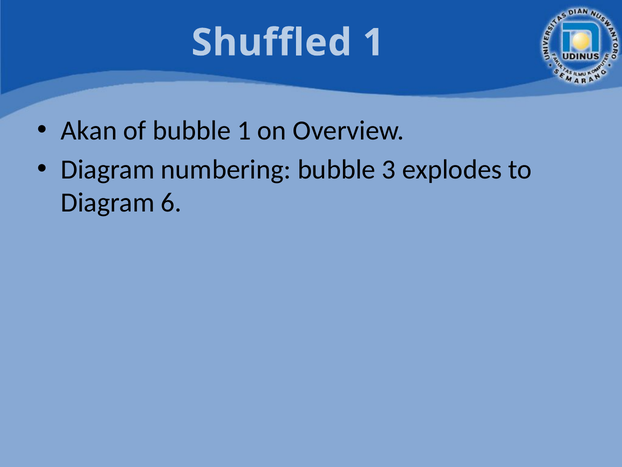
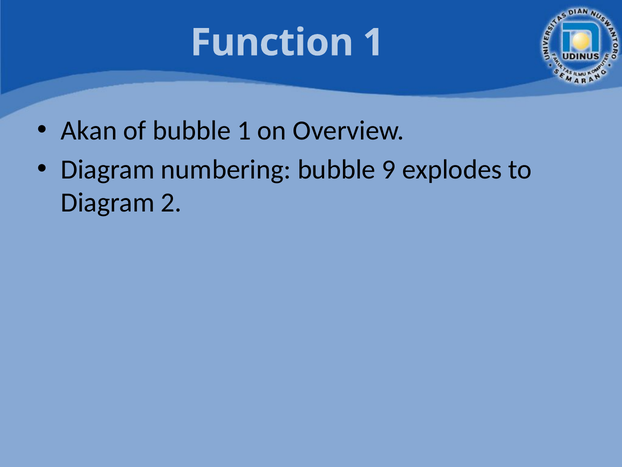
Shuffled: Shuffled -> Function
3: 3 -> 9
6: 6 -> 2
